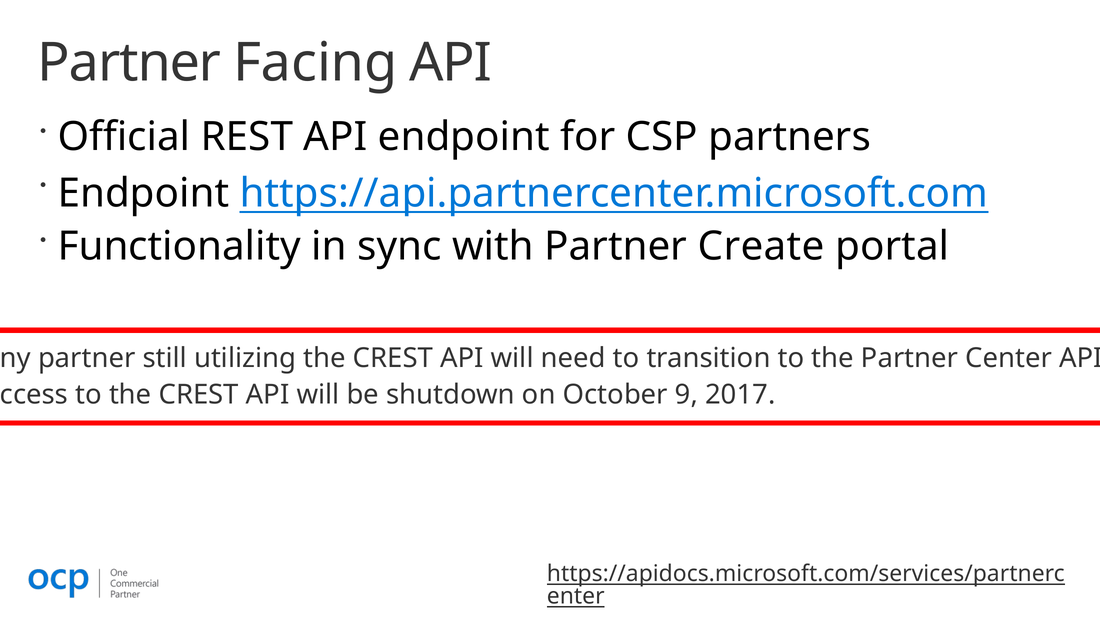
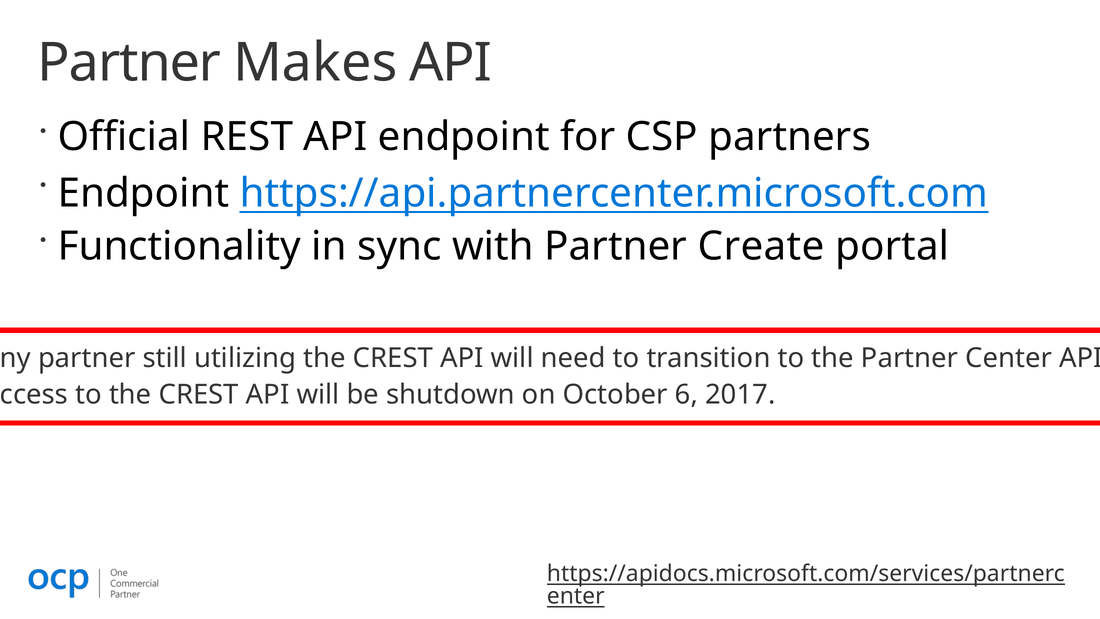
Facing: Facing -> Makes
9: 9 -> 6
